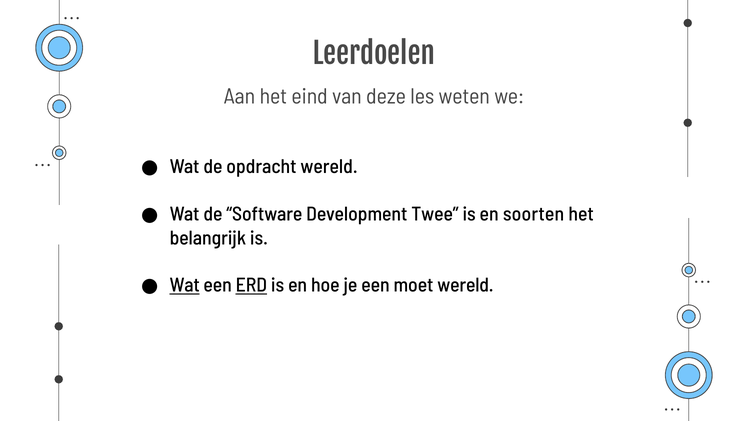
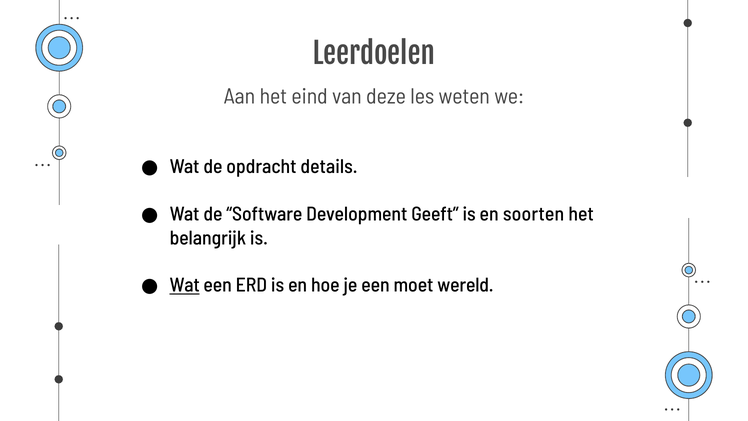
opdracht wereld: wereld -> details
Twee: Twee -> Geeft
ERD underline: present -> none
